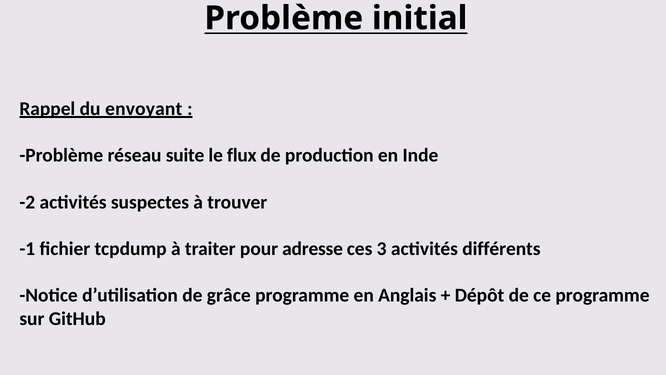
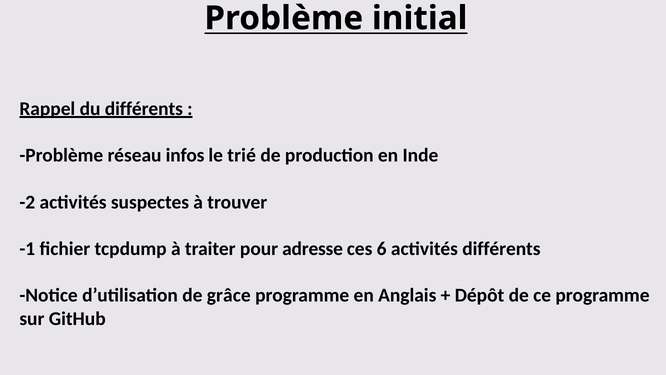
du envoyant: envoyant -> différents
suite: suite -> infos
flux: flux -> trié
3: 3 -> 6
